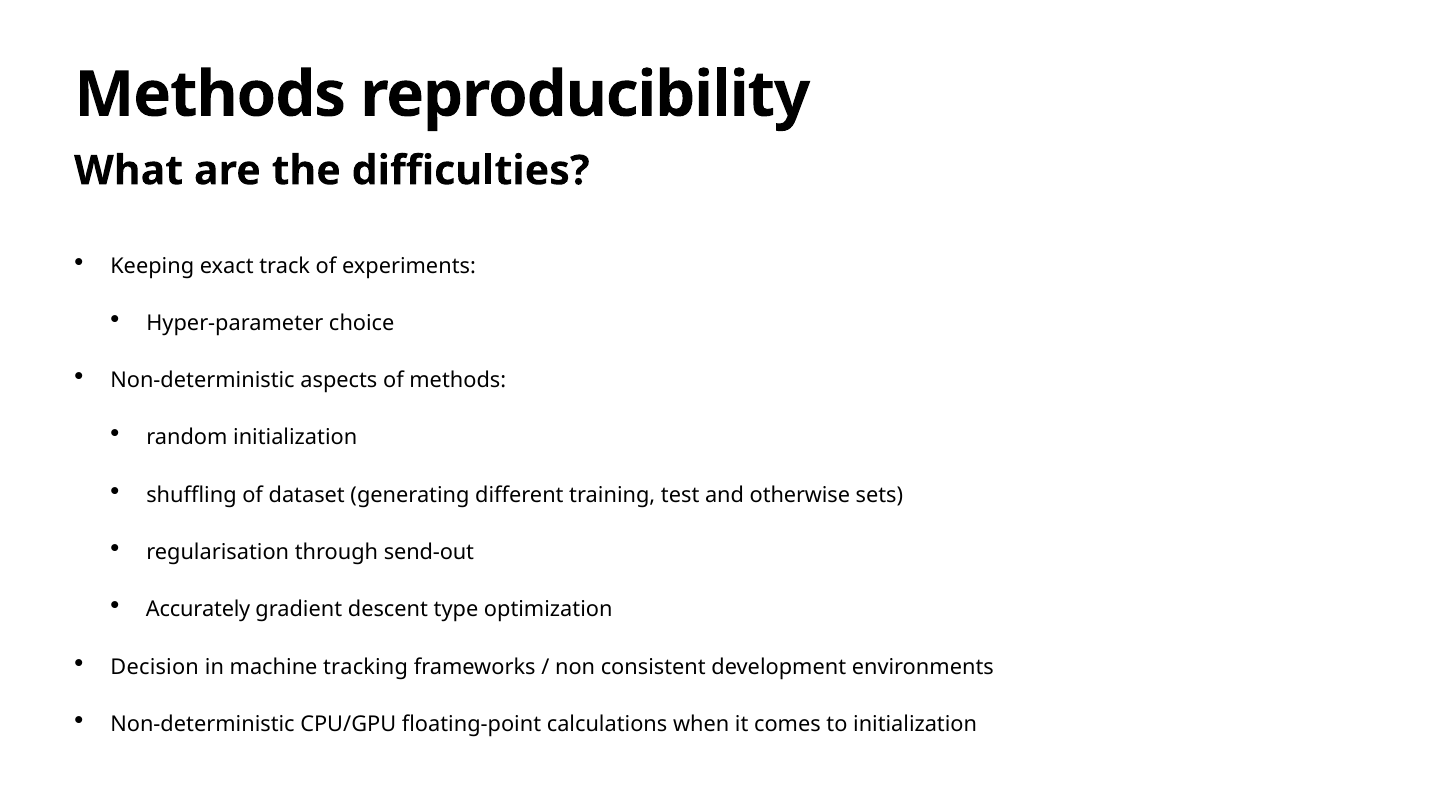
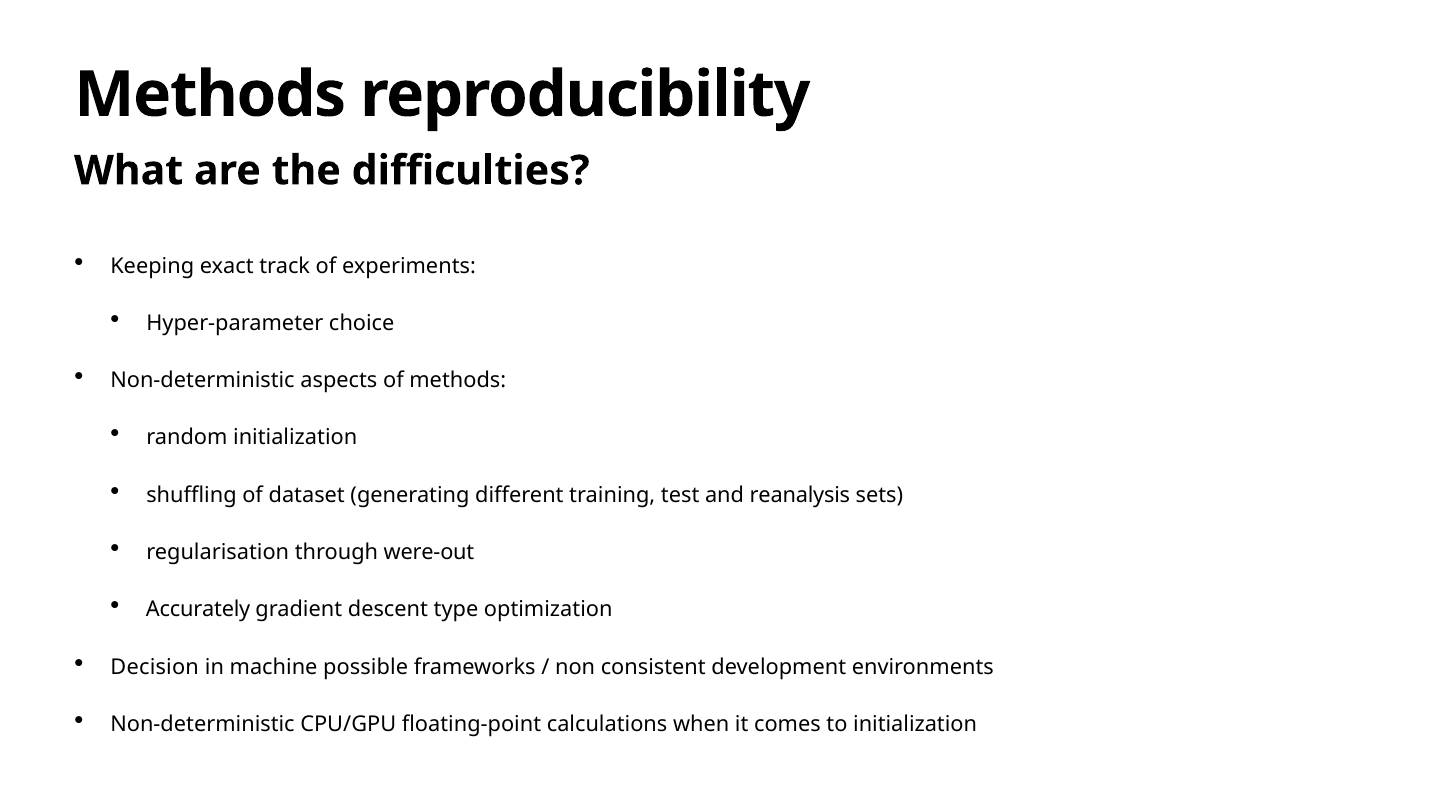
otherwise: otherwise -> reanalysis
send-out: send-out -> were-out
tracking: tracking -> possible
